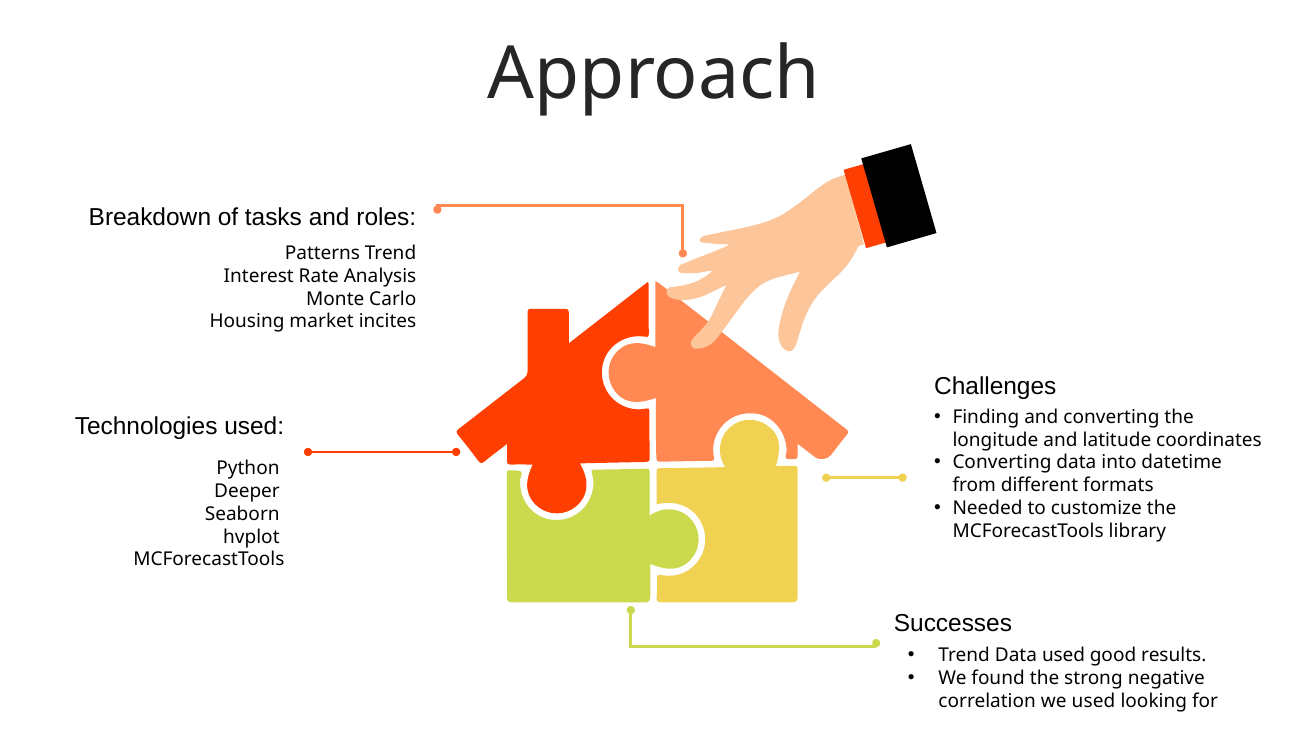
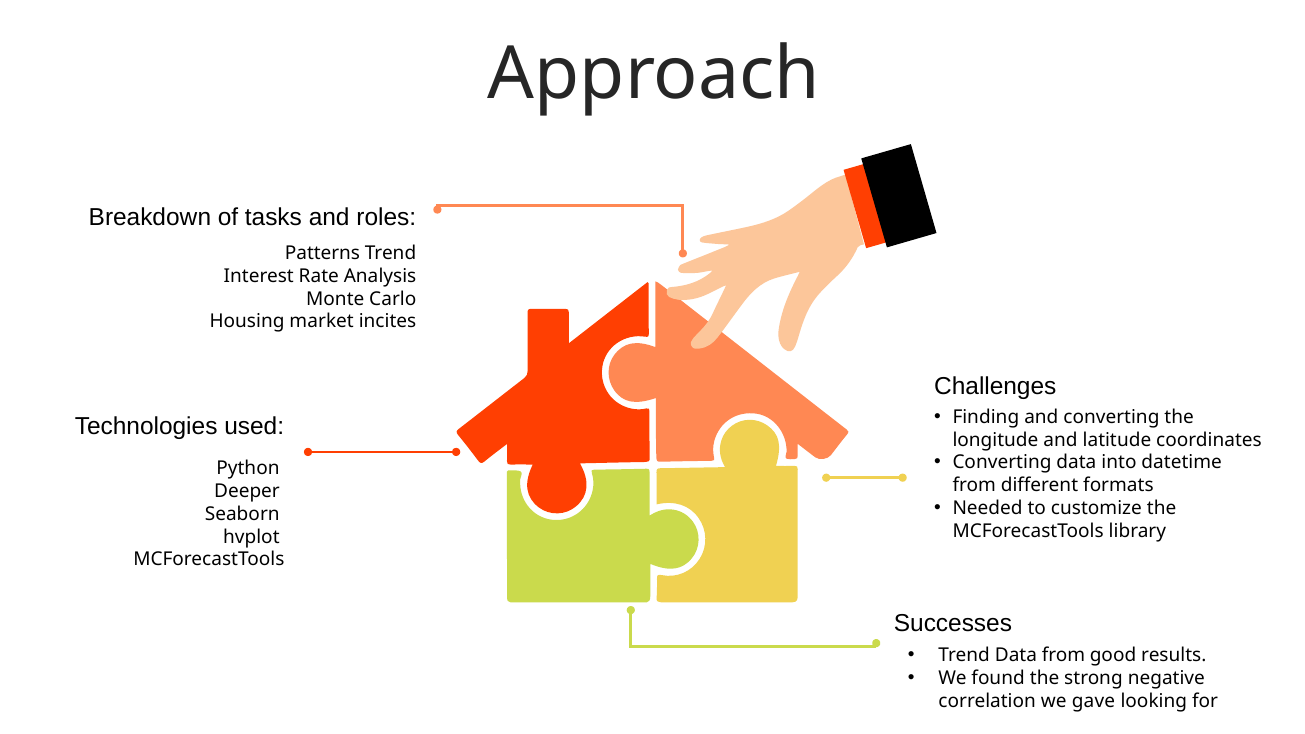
Data used: used -> from
we used: used -> gave
